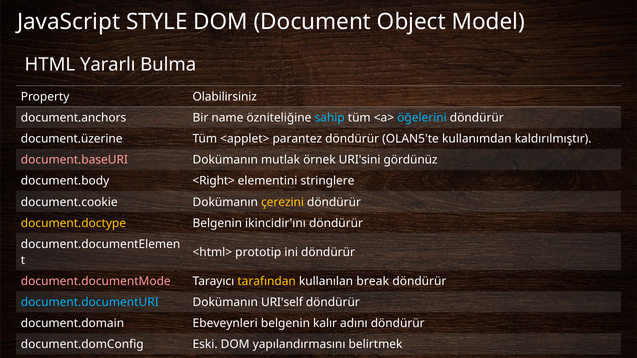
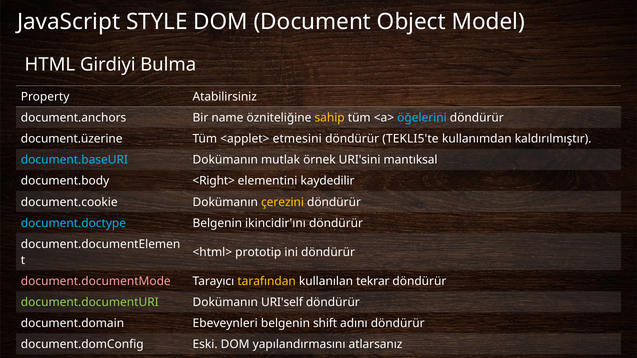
Yararlı: Yararlı -> Girdiyi
Olabilirsiniz: Olabilirsiniz -> Atabilirsiniz
sahip colour: light blue -> yellow
parantez: parantez -> etmesini
OLAN5'te: OLAN5'te -> TEKLI5'te
document.baseURI colour: pink -> light blue
gördünüz: gördünüz -> mantıksal
stringlere: stringlere -> kaydedilir
document.doctype colour: yellow -> light blue
break: break -> tekrar
document.documentURI colour: light blue -> light green
kalır: kalır -> shift
belirtmek: belirtmek -> atlarsanız
